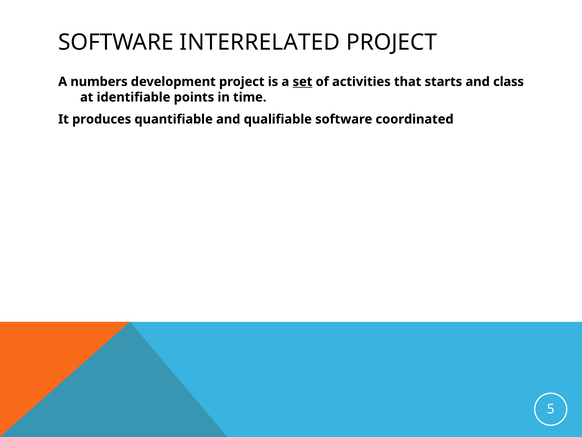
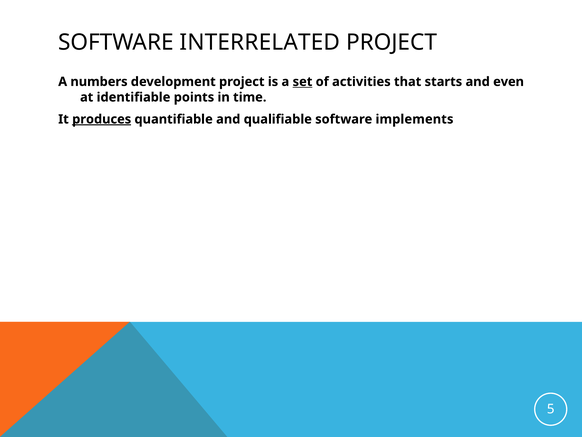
class: class -> even
produces underline: none -> present
coordinated: coordinated -> implements
